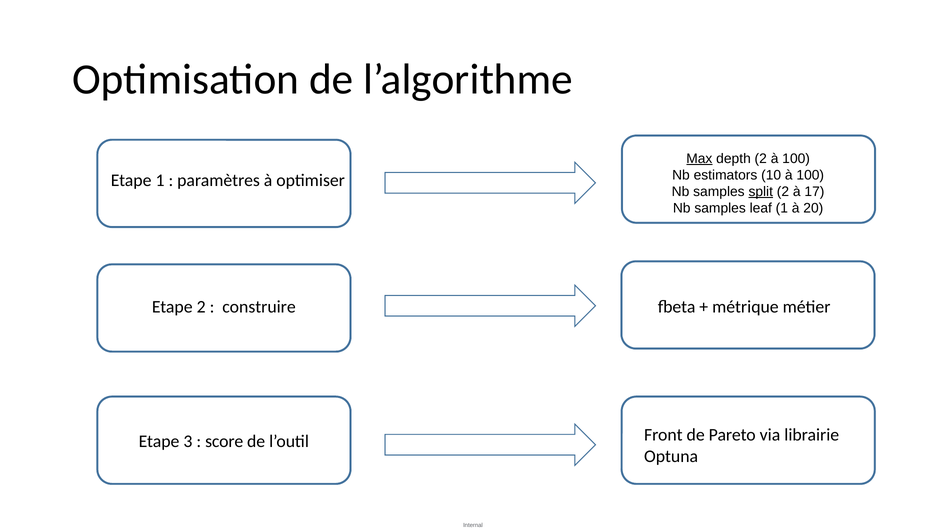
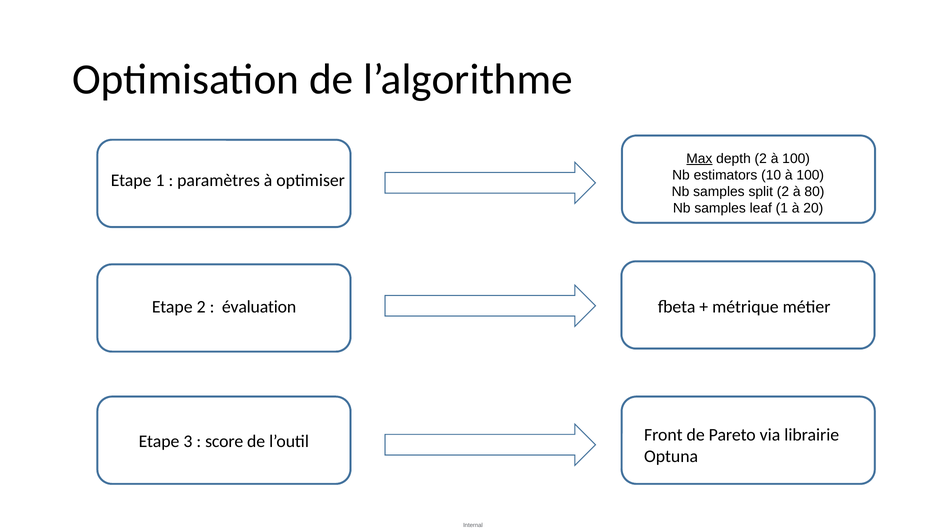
split underline: present -> none
17: 17 -> 80
construire: construire -> évaluation
